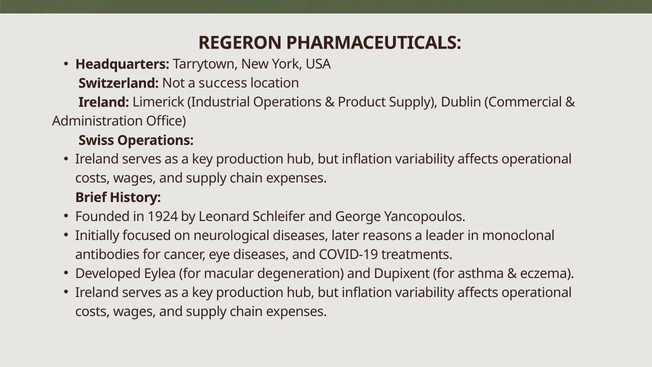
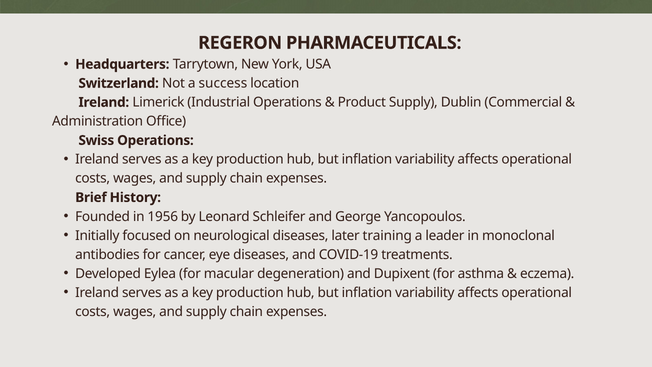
1924: 1924 -> 1956
reasons: reasons -> training
